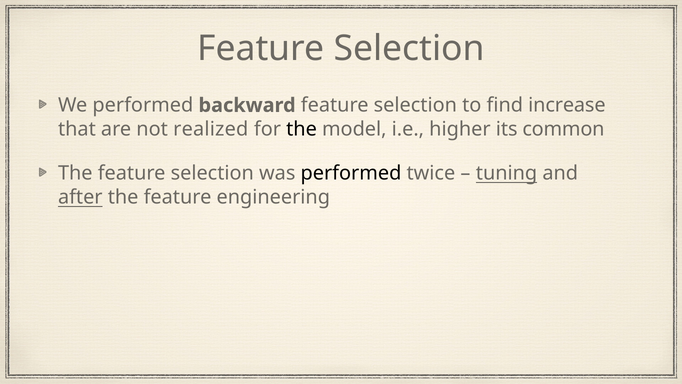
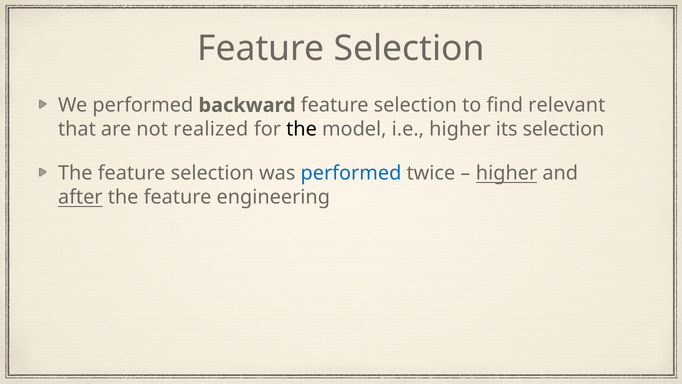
increase: increase -> relevant
its common: common -> selection
performed at (351, 173) colour: black -> blue
tuning at (507, 173): tuning -> higher
